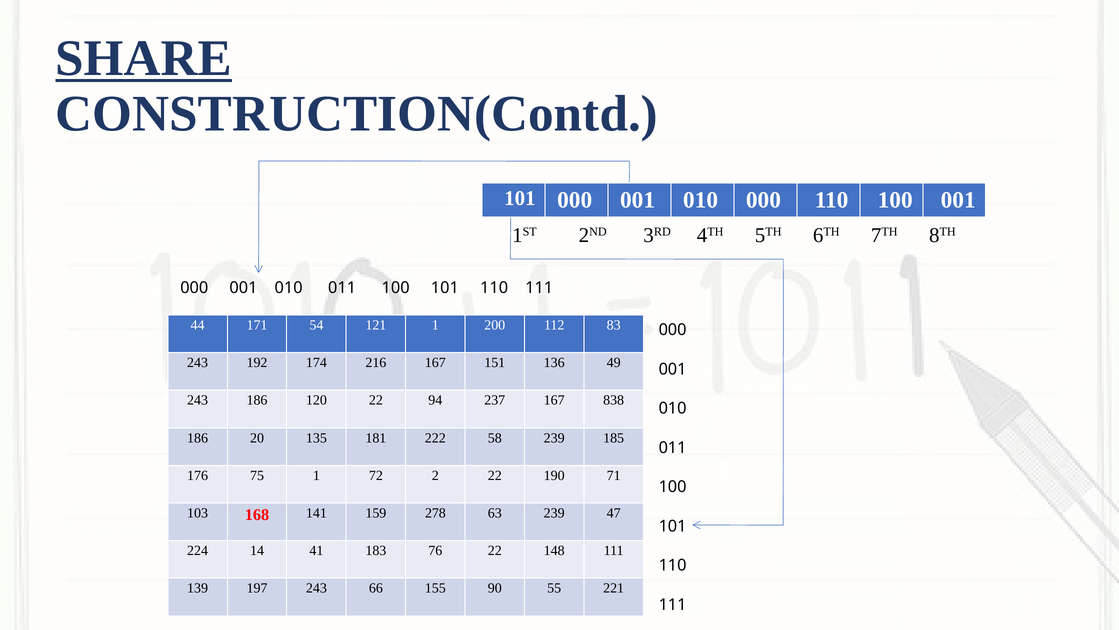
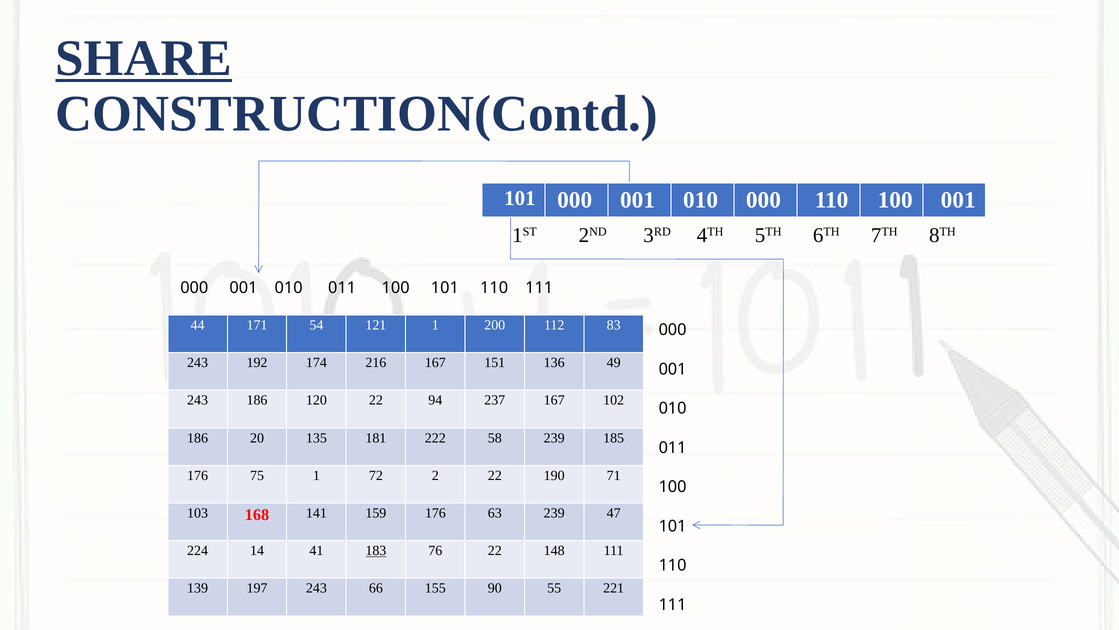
838: 838 -> 102
159 278: 278 -> 176
183 underline: none -> present
